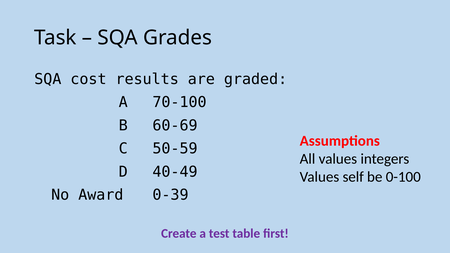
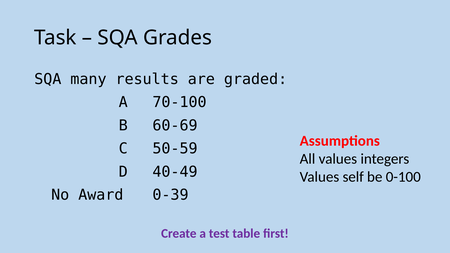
cost: cost -> many
